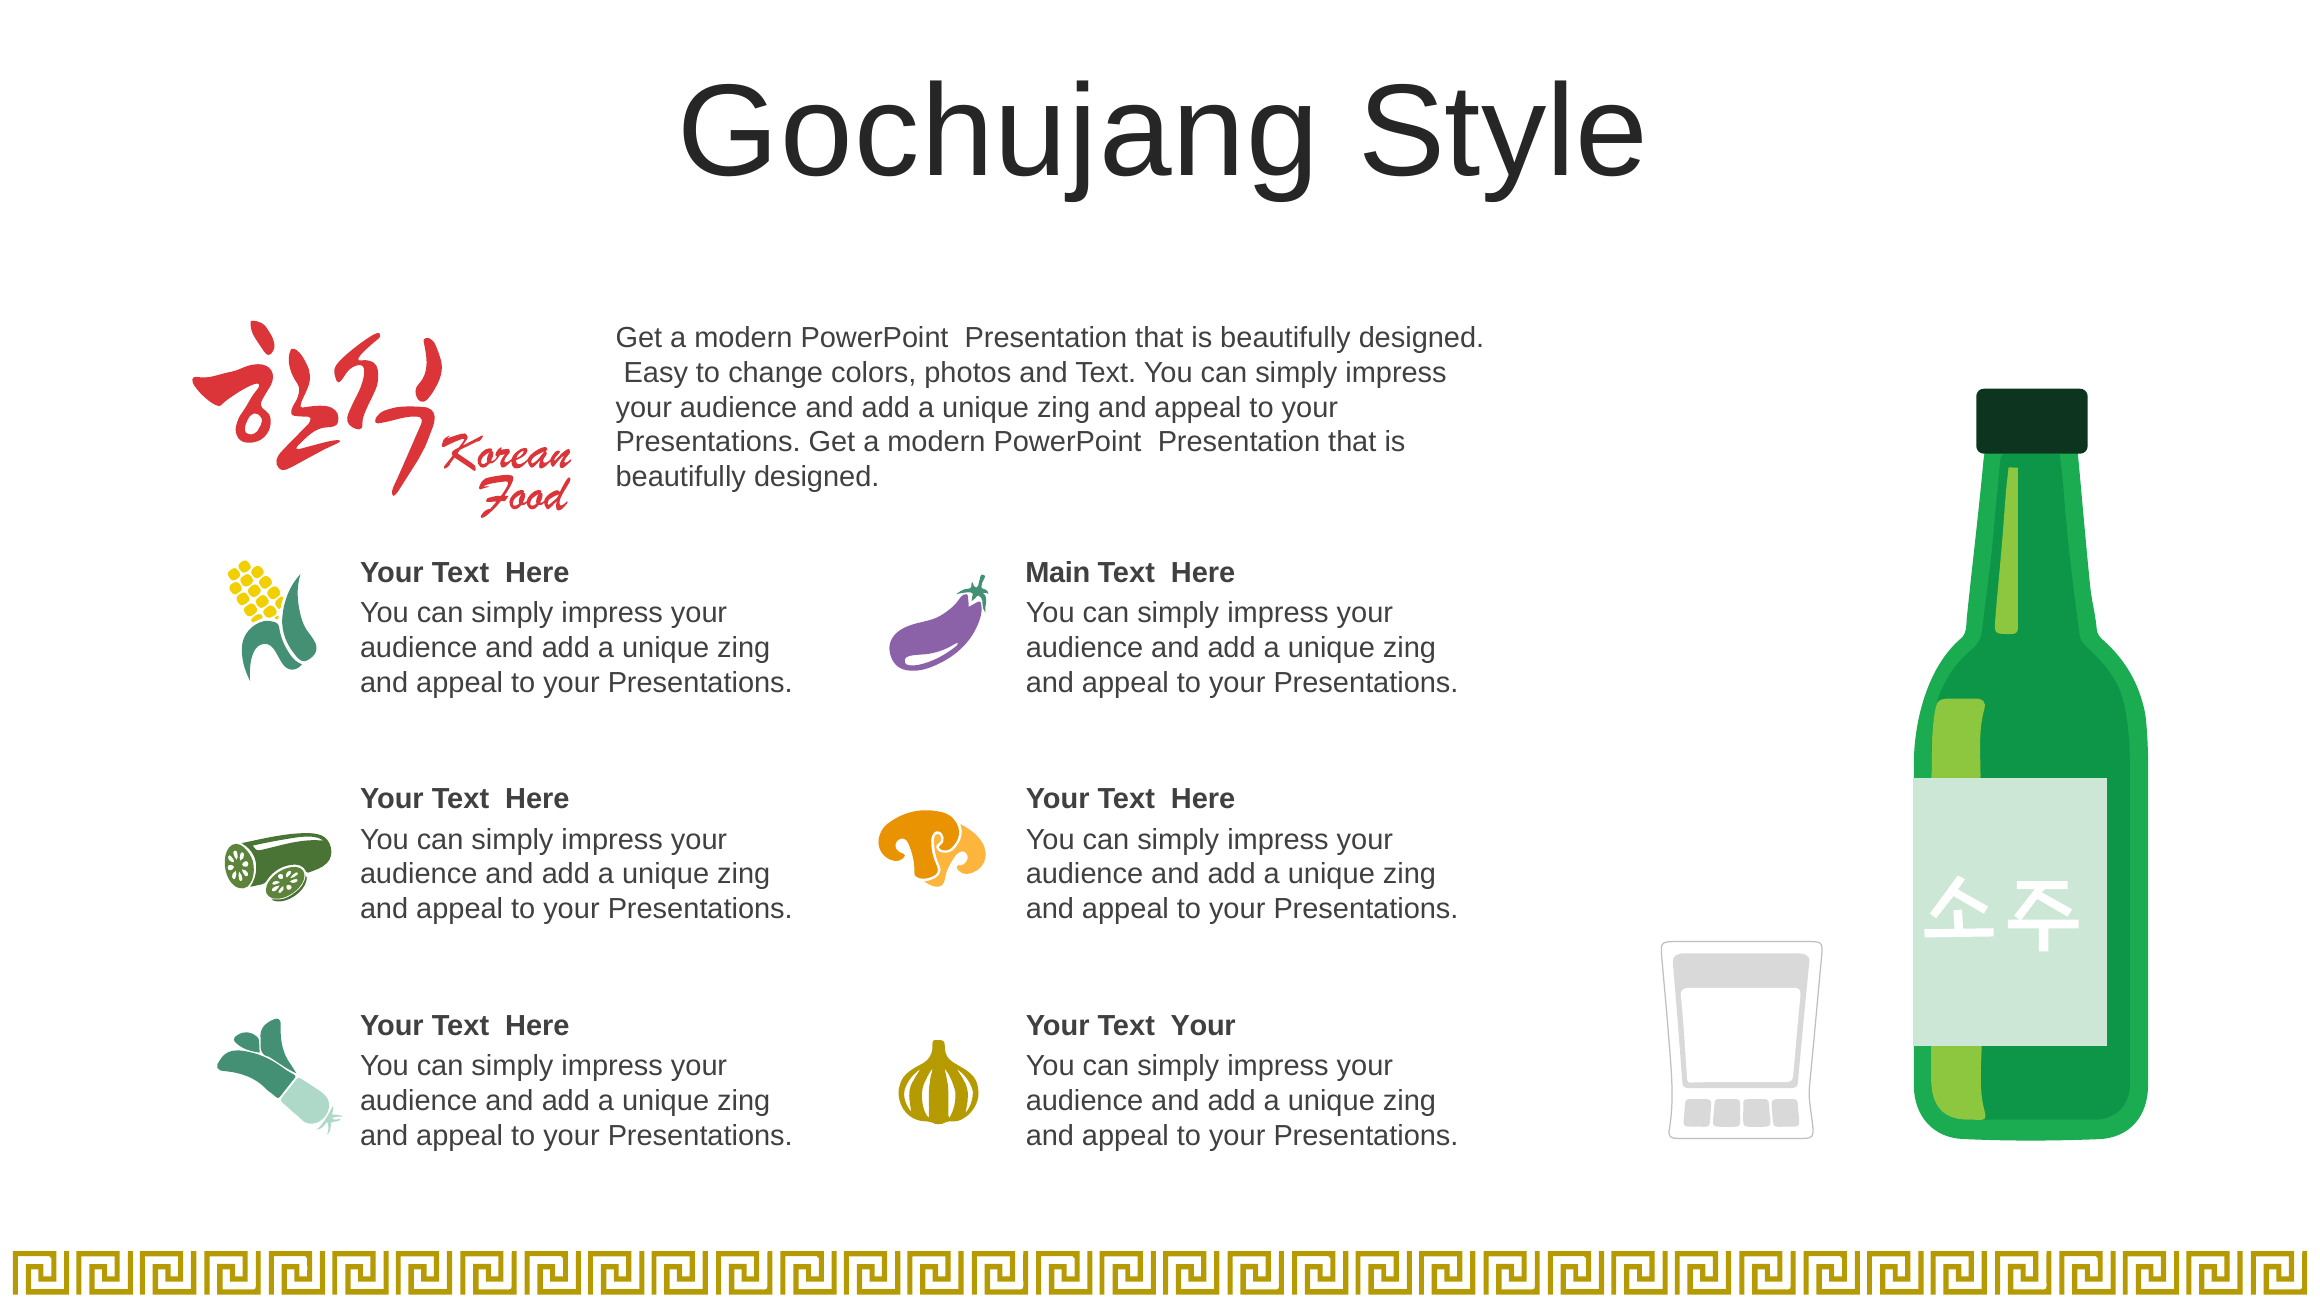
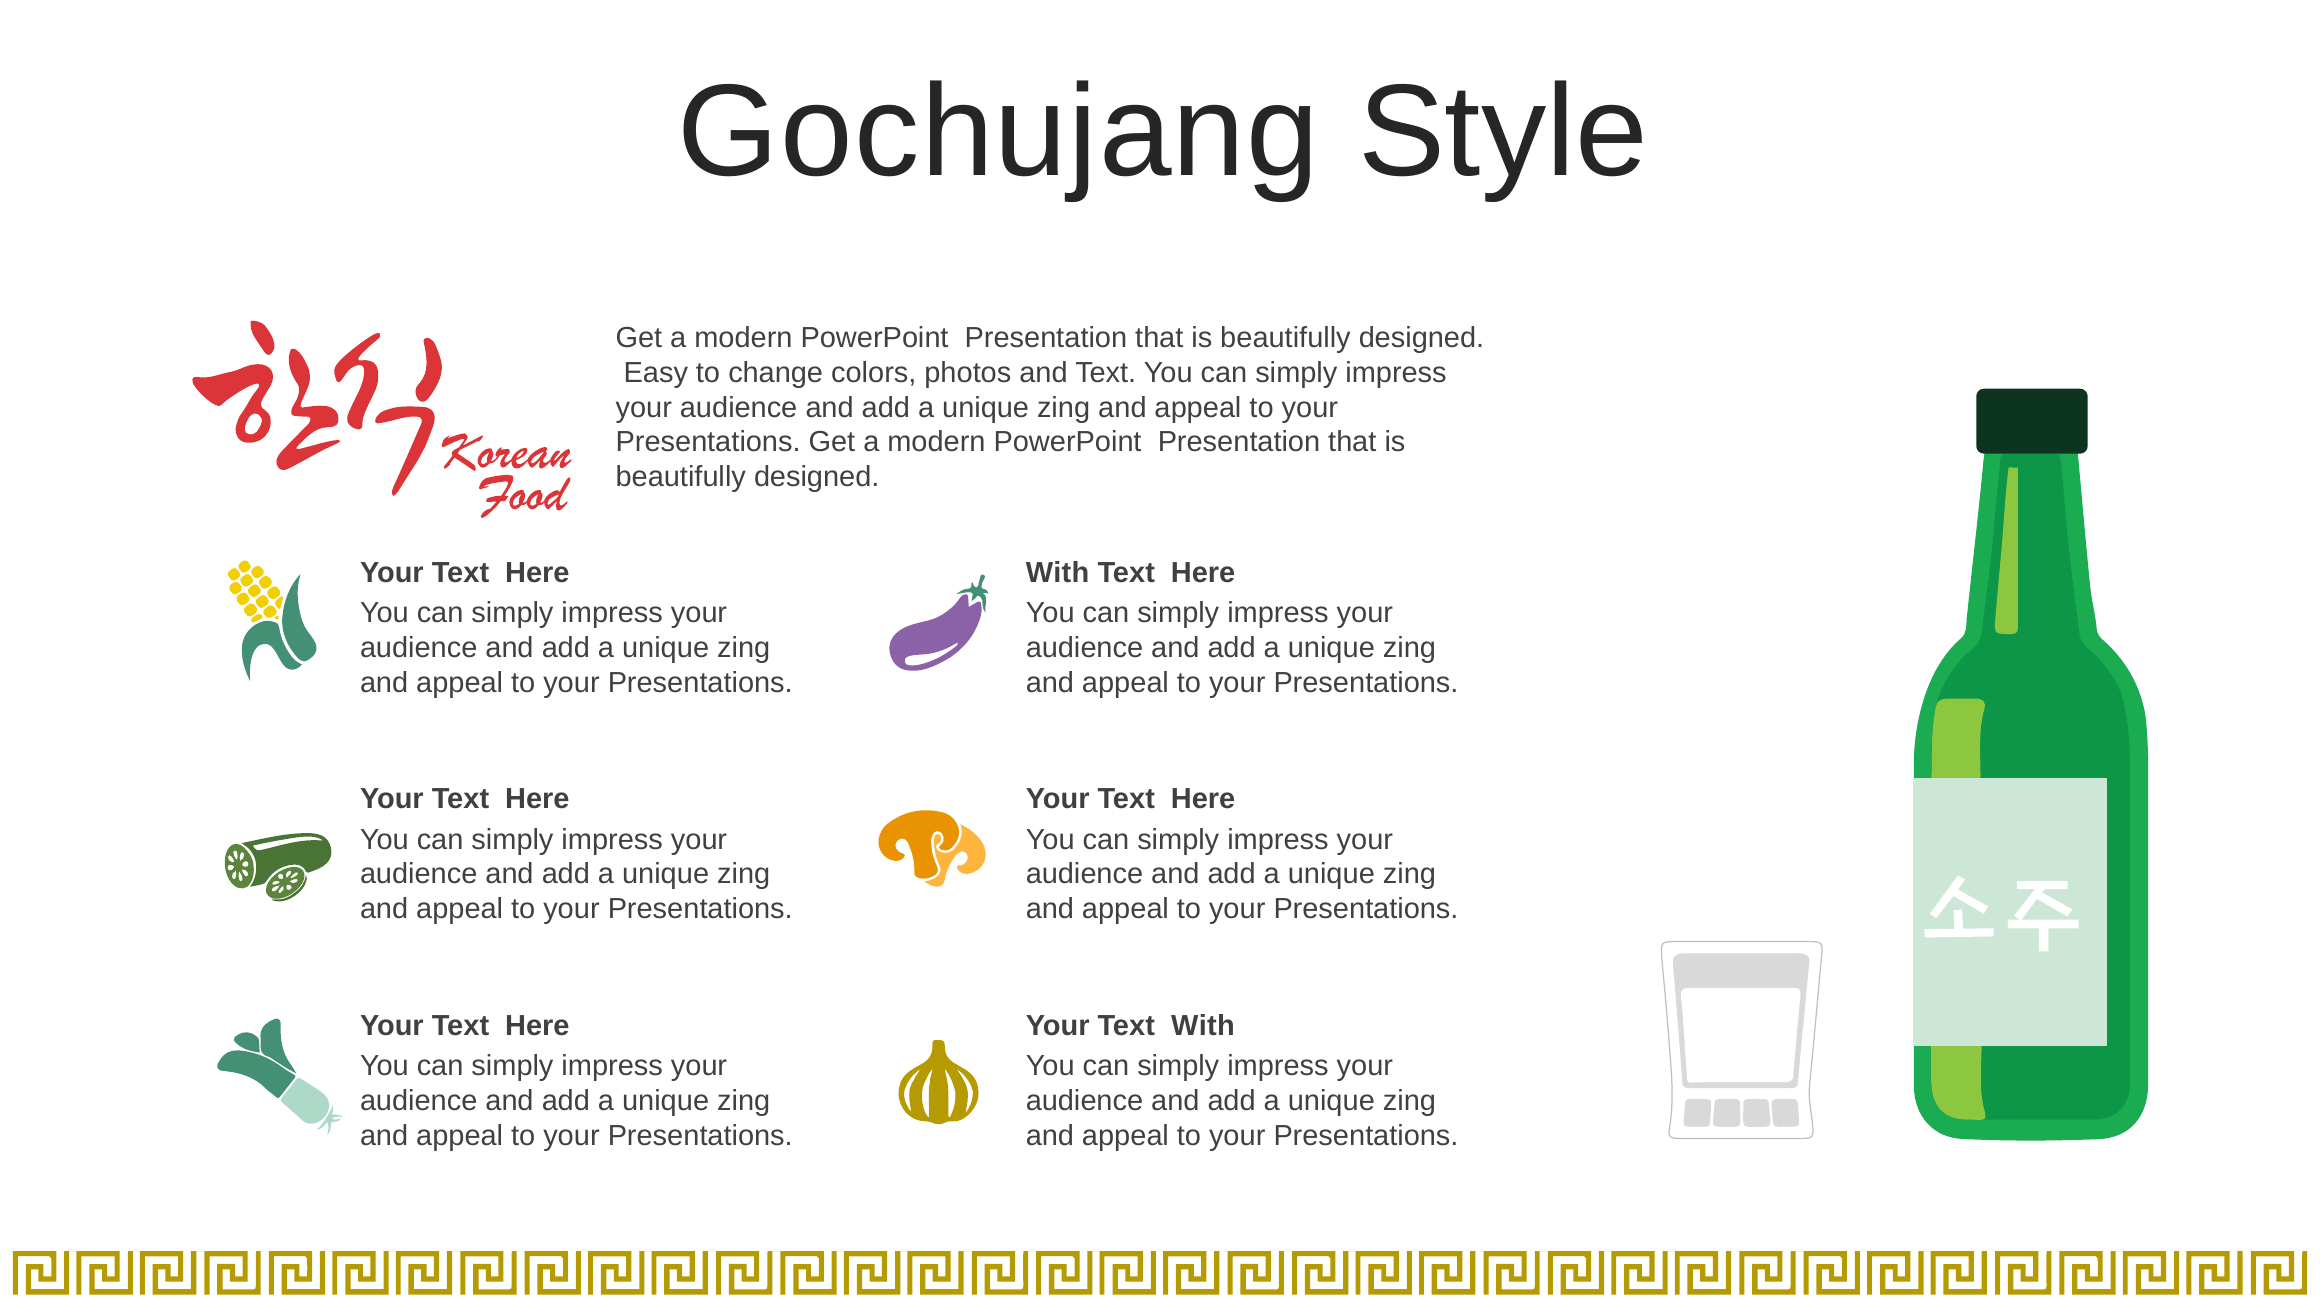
Main at (1058, 573): Main -> With
Text Your: Your -> With
